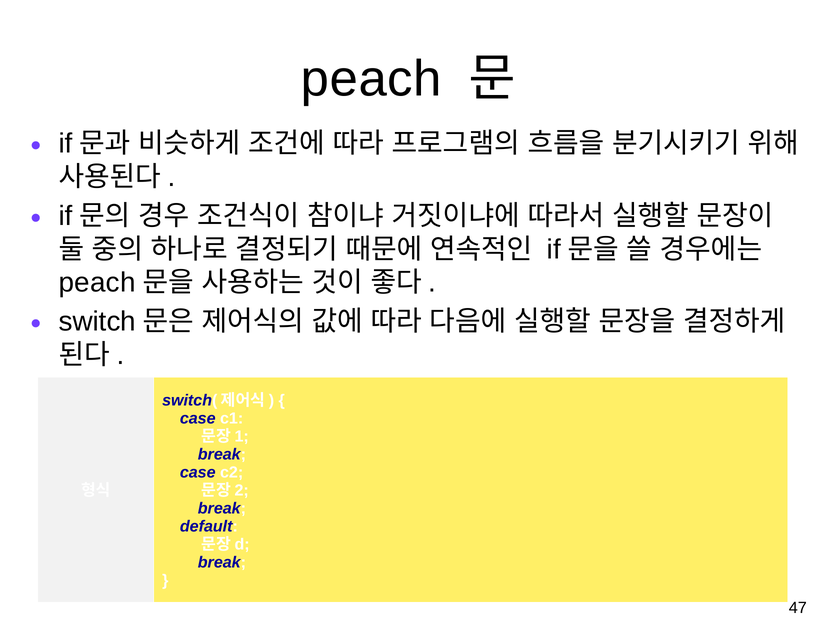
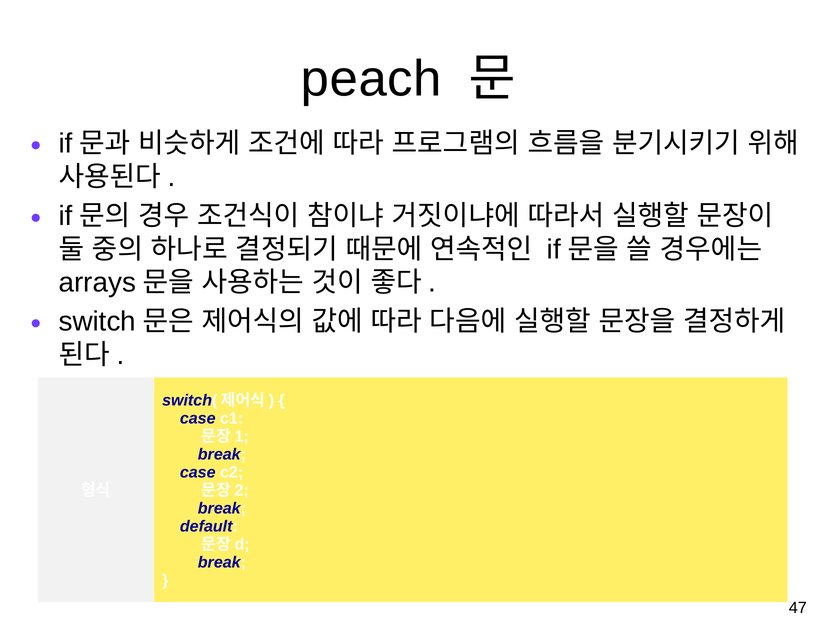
peach at (97, 283): peach -> arrays
